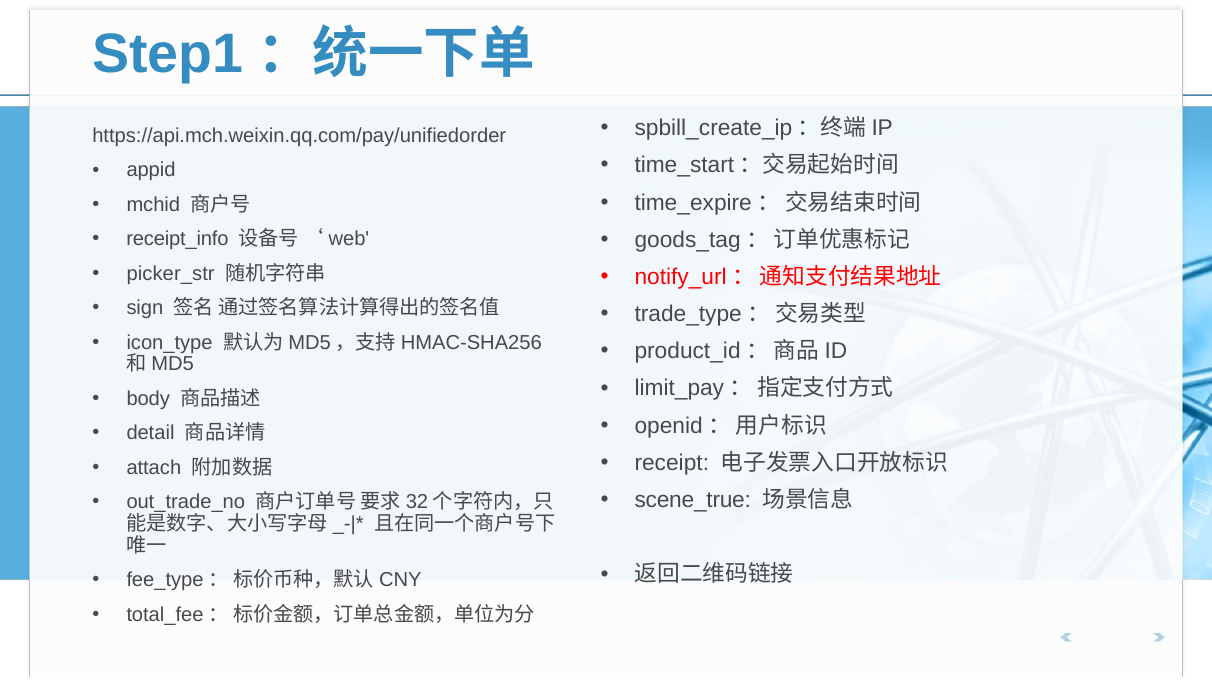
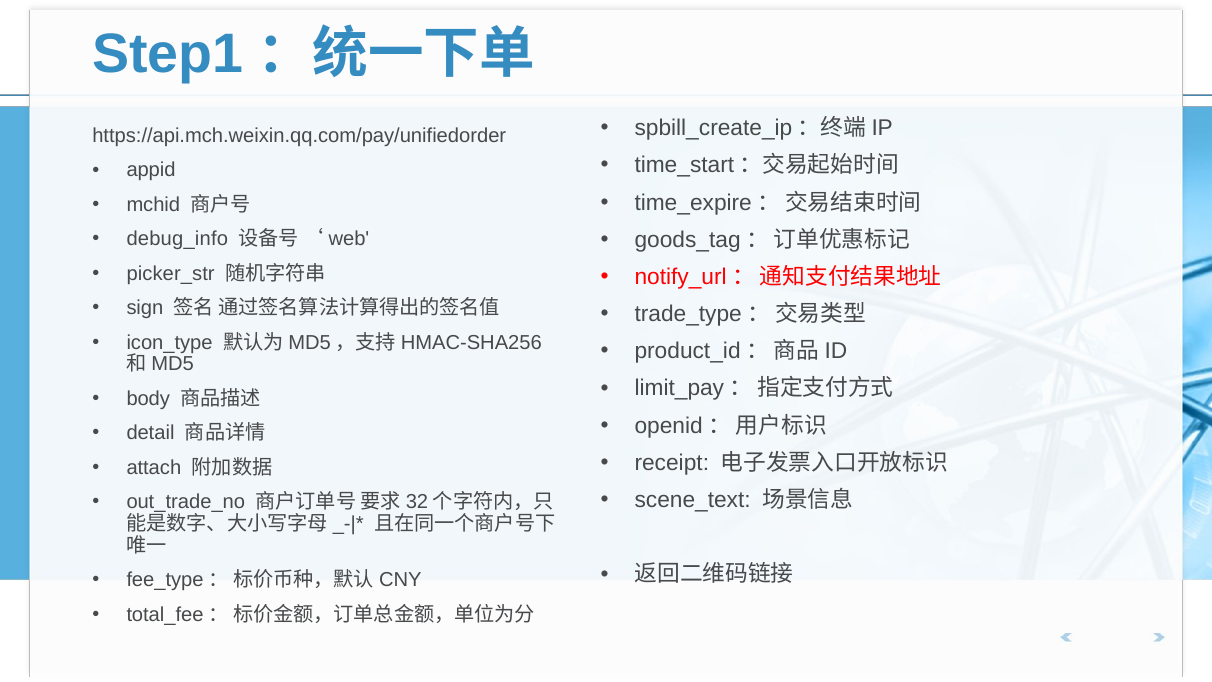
receipt_info: receipt_info -> debug_info
scene_true: scene_true -> scene_text
